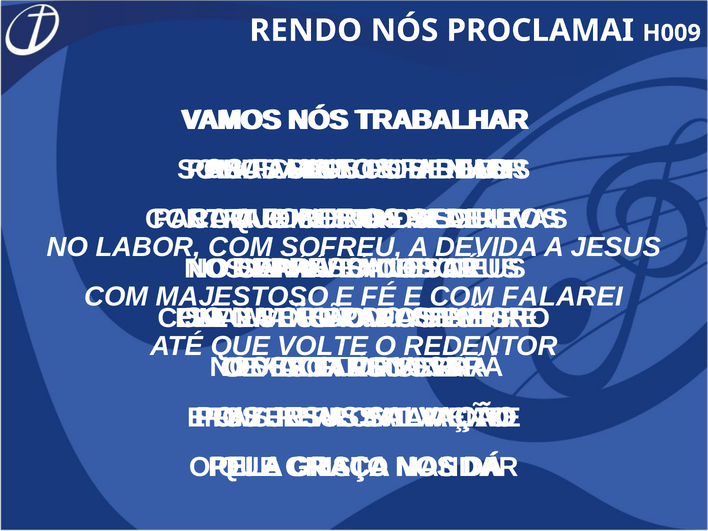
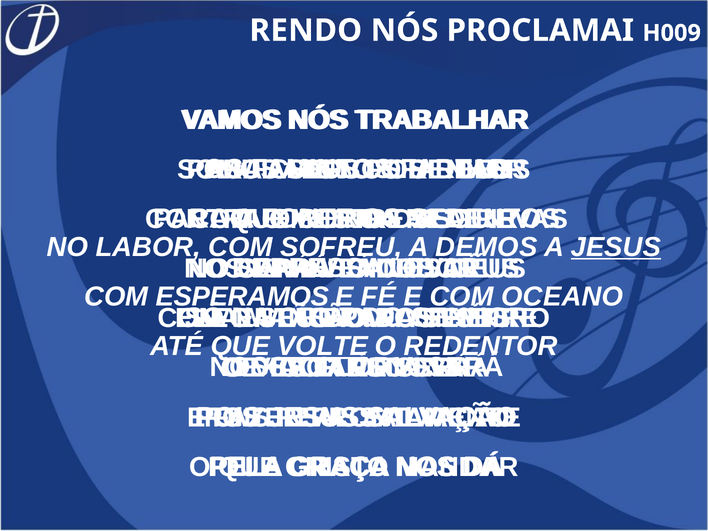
DEVIDA: DEVIDA -> DEMOS
JESUS at (616, 247) underline: none -> present
MAJESTOSO: MAJESTOSO -> ESPERAMOS
FALAREI: FALAREI -> OCEANO
